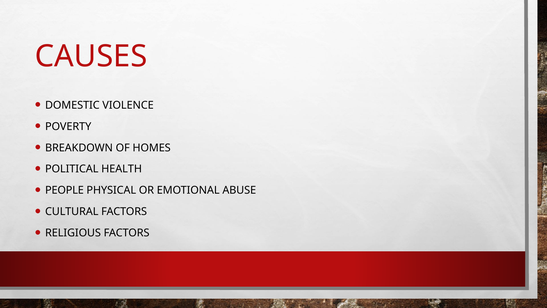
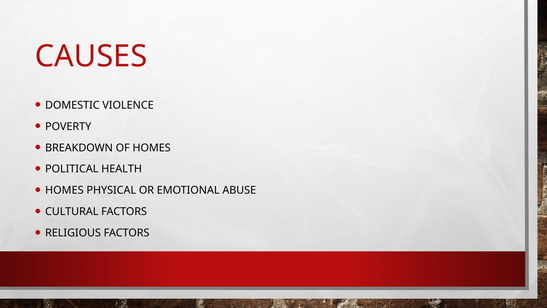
PEOPLE at (64, 190): PEOPLE -> HOMES
